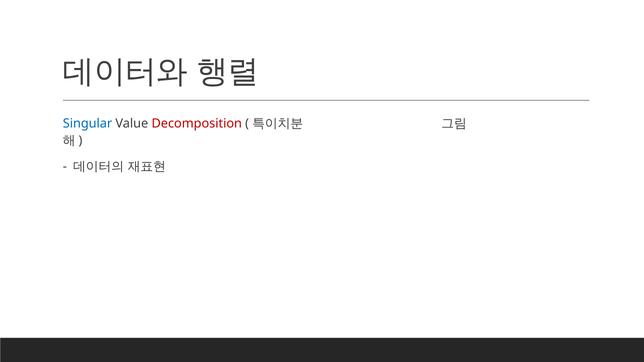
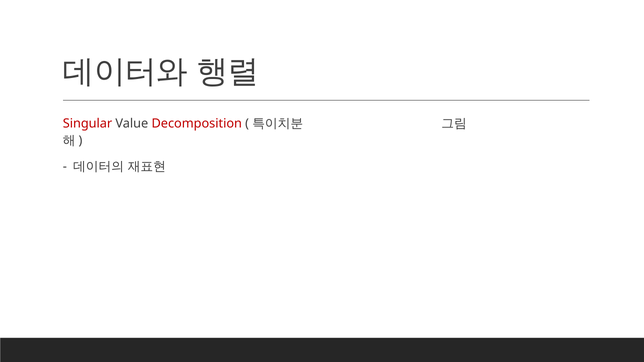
Singular colour: blue -> red
